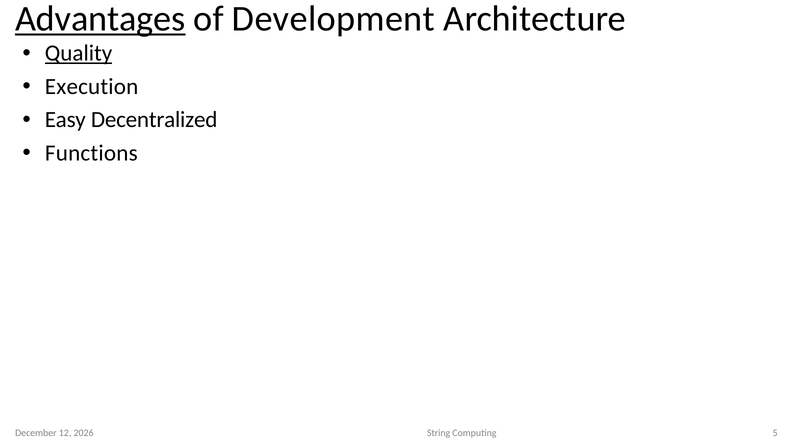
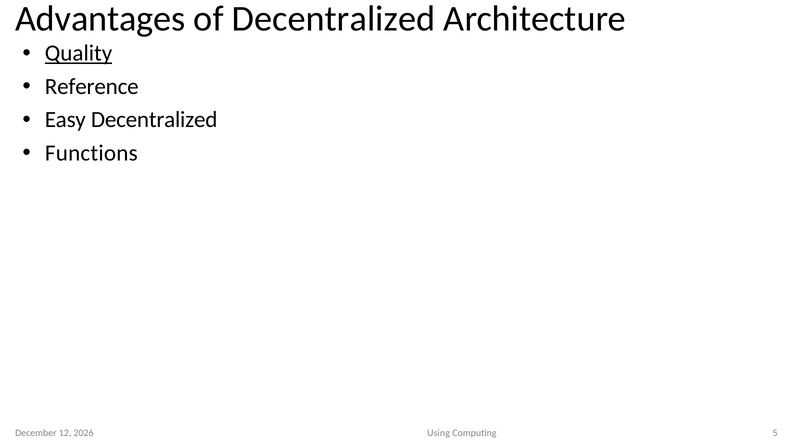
Advantages underline: present -> none
of Development: Development -> Decentralized
Execution: Execution -> Reference
String: String -> Using
